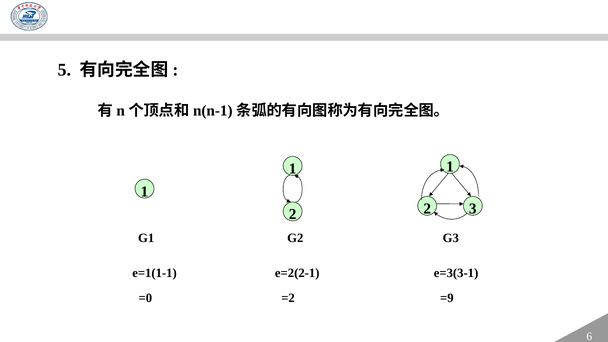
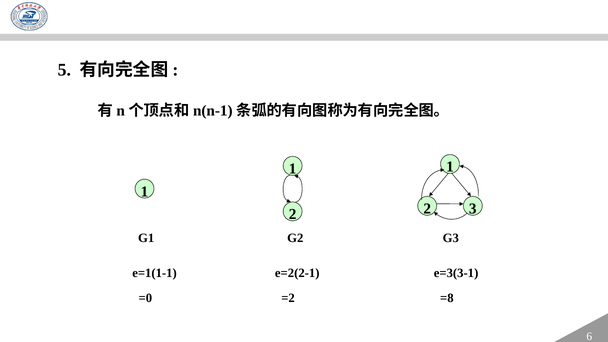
=9: =9 -> =8
